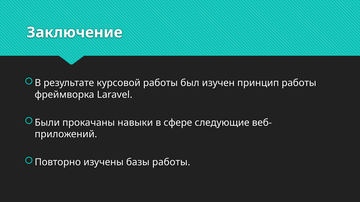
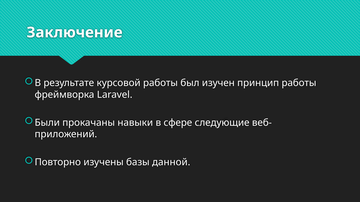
базы работы: работы -> данной
